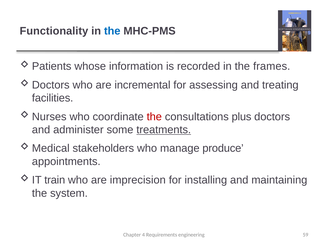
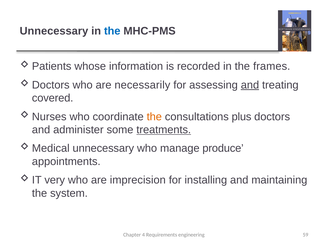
Functionality at (54, 31): Functionality -> Unnecessary
incremental: incremental -> necessarily
and at (250, 85) underline: none -> present
facilities: facilities -> covered
the at (154, 117) colour: red -> orange
stakeholders at (103, 148): stakeholders -> unnecessary
train: train -> very
